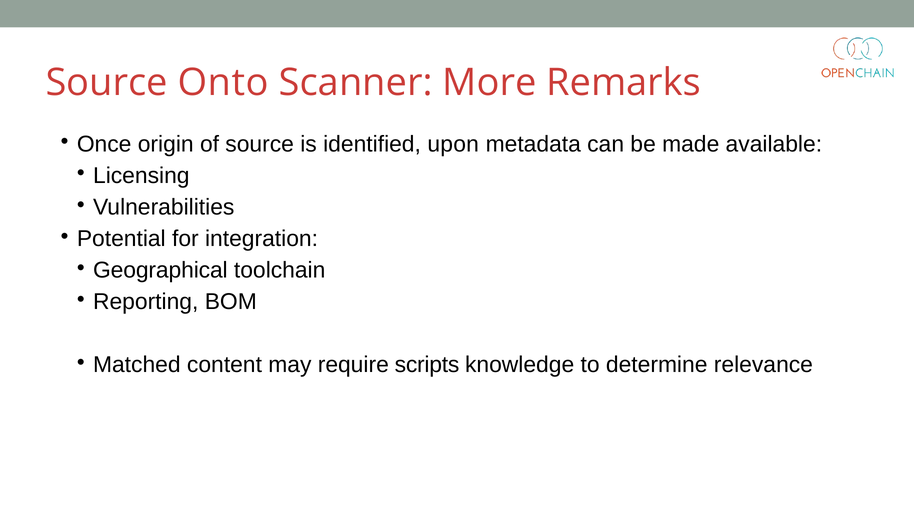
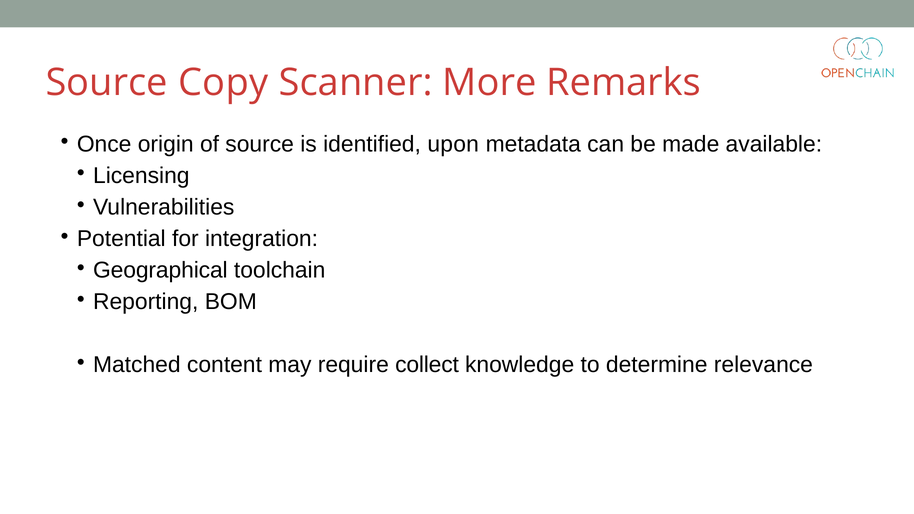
Onto: Onto -> Copy
scripts: scripts -> collect
